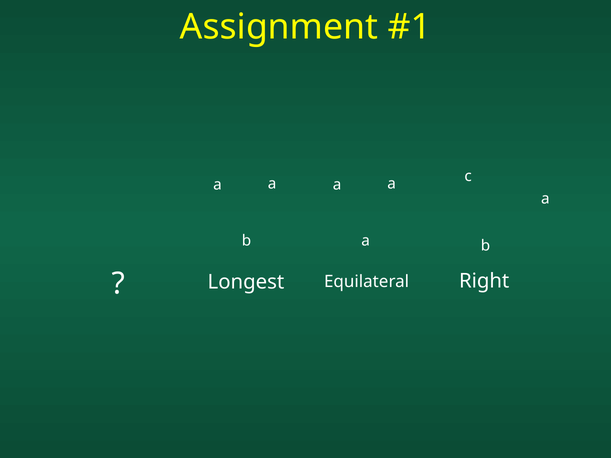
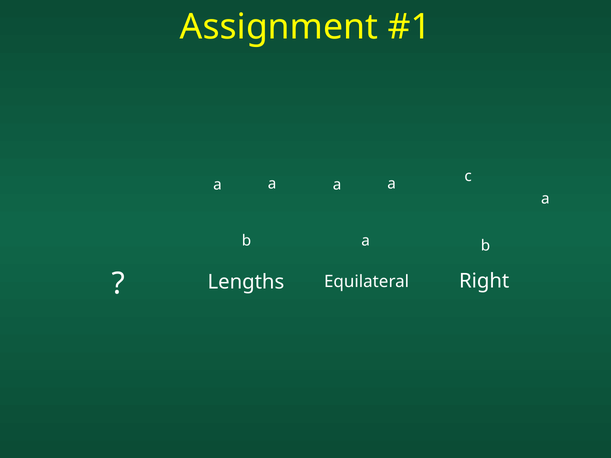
Longest: Longest -> Lengths
